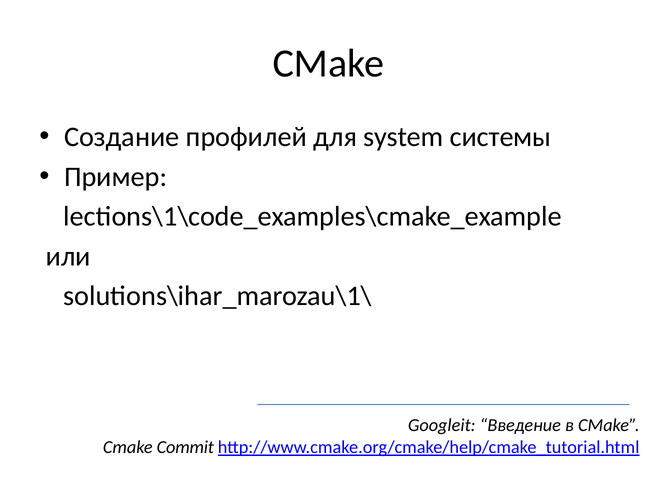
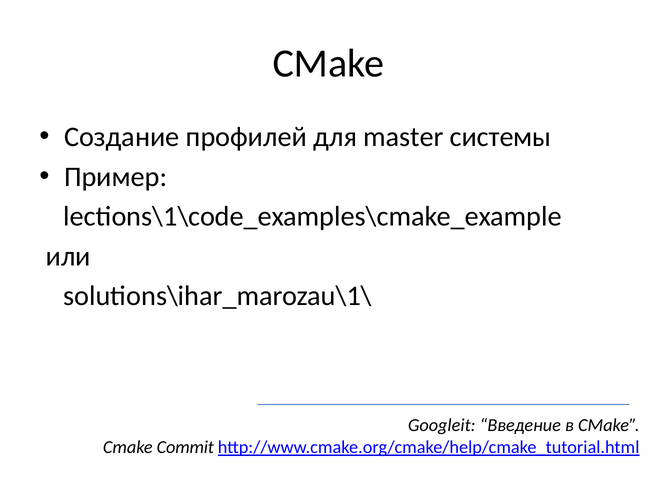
system: system -> master
